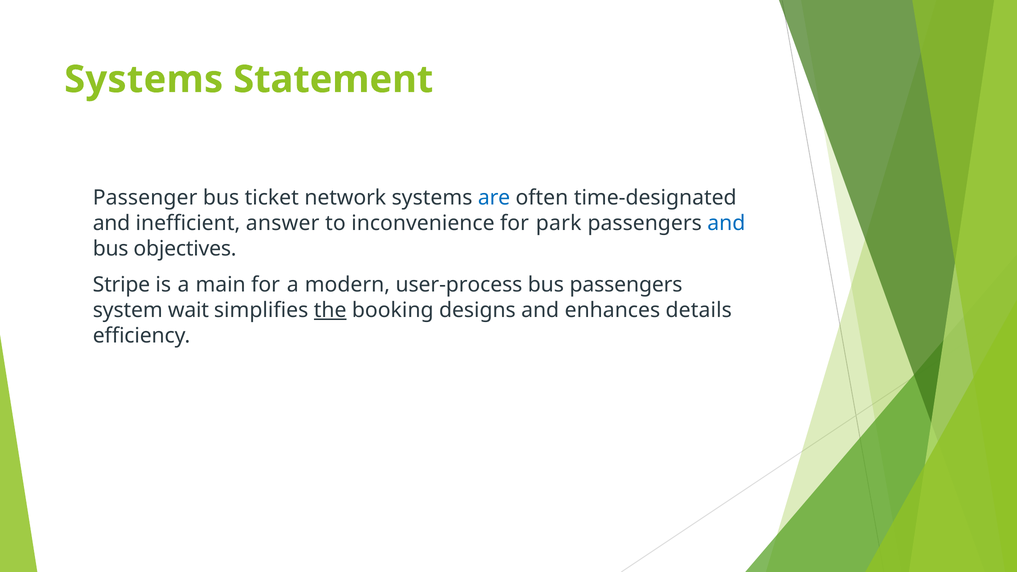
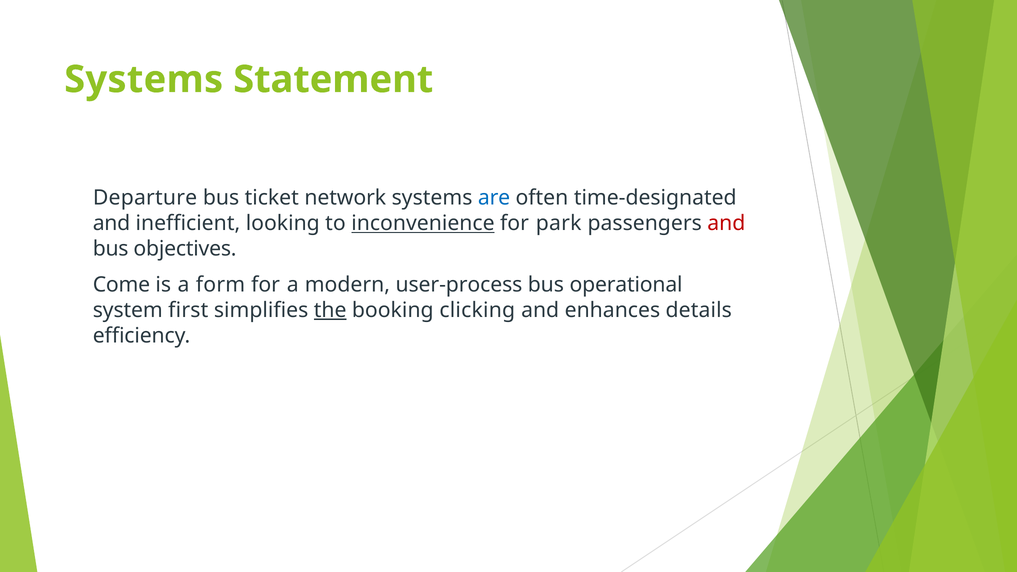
Passenger: Passenger -> Departure
answer: answer -> looking
inconvenience underline: none -> present
and at (726, 223) colour: blue -> red
Stripe: Stripe -> Come
main: main -> form
bus passengers: passengers -> operational
wait: wait -> first
designs: designs -> clicking
